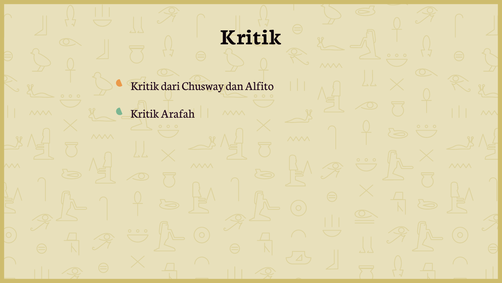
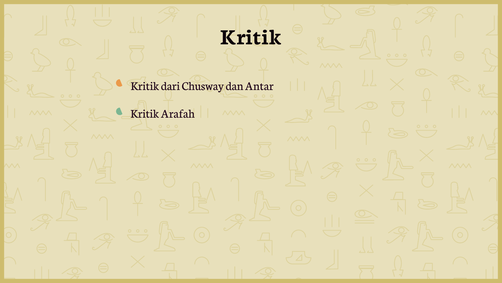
Alfito: Alfito -> Antar
